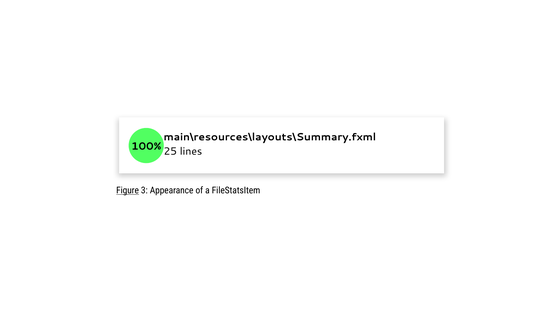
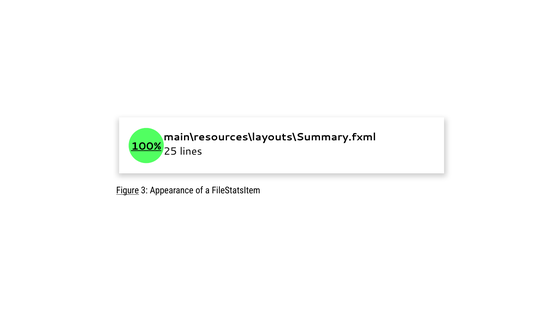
100% underline: none -> present
